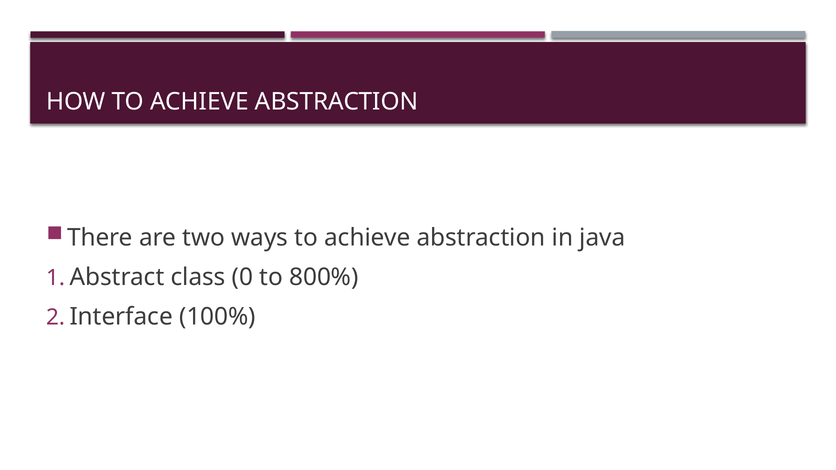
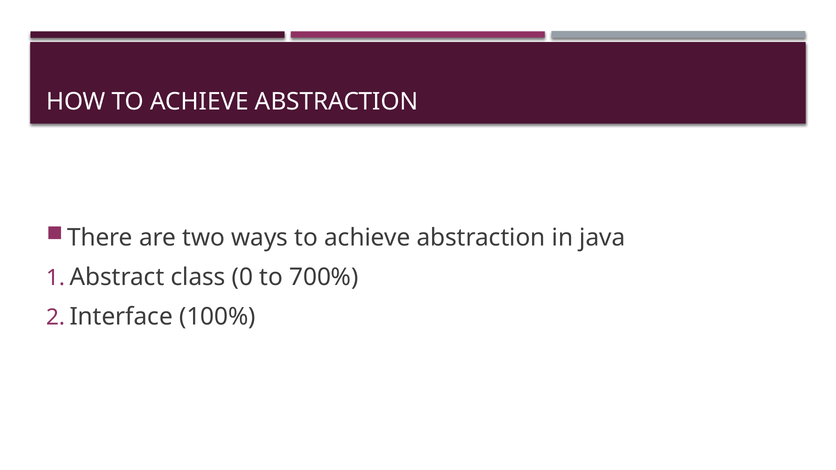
800%: 800% -> 700%
